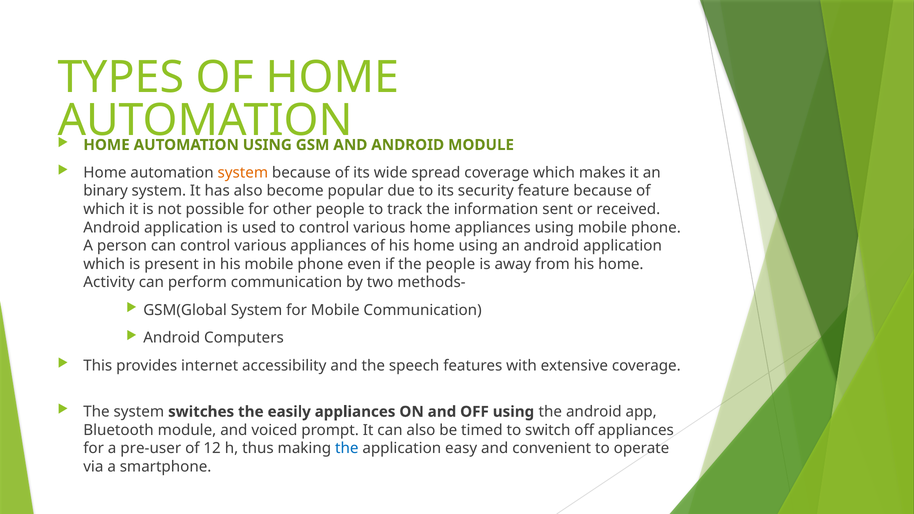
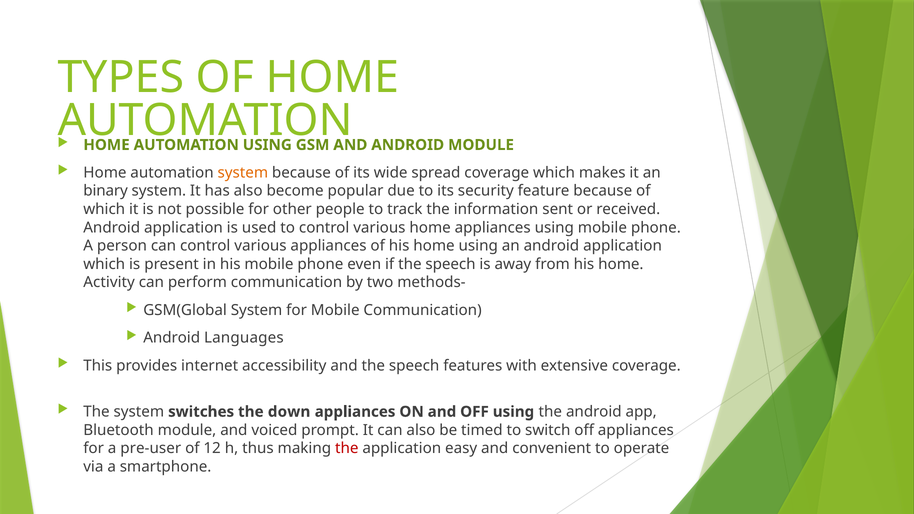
if the people: people -> speech
Computers: Computers -> Languages
easily: easily -> down
the at (347, 448) colour: blue -> red
